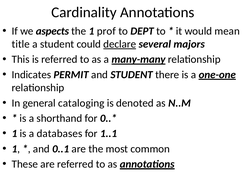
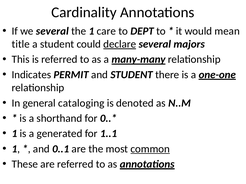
we aspects: aspects -> several
prof: prof -> care
databases: databases -> generated
common underline: none -> present
